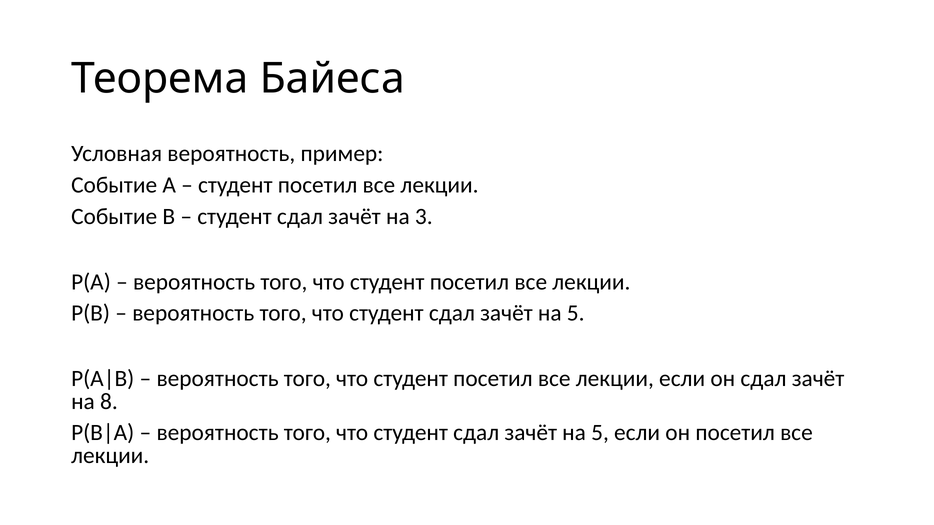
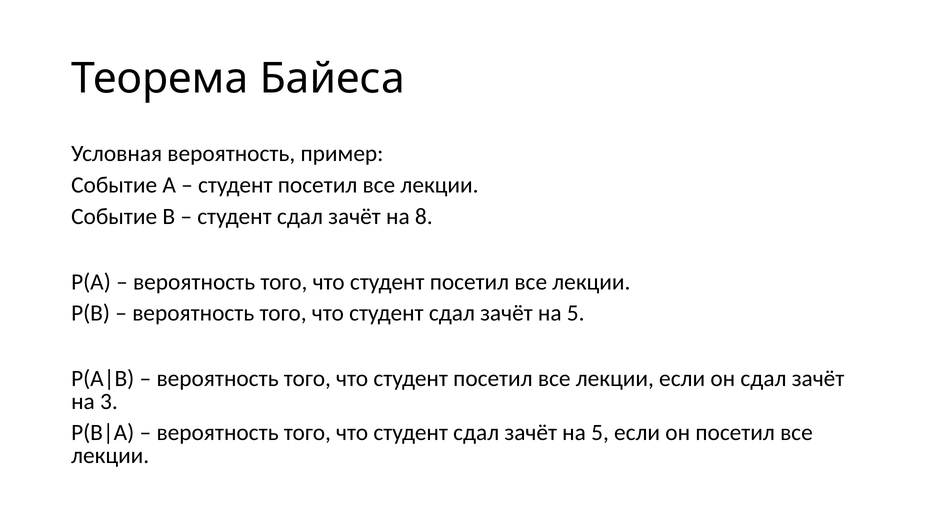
3: 3 -> 8
8: 8 -> 3
